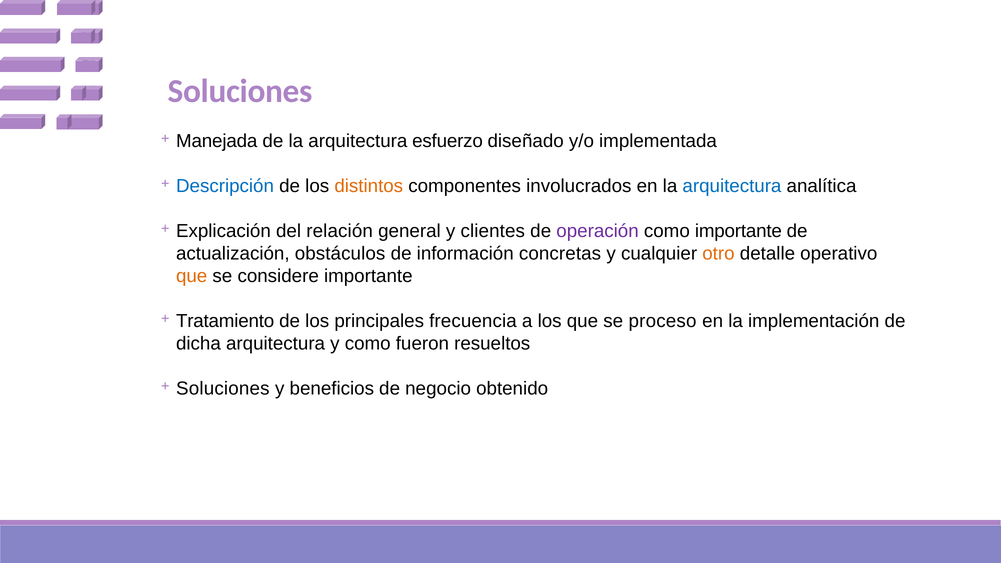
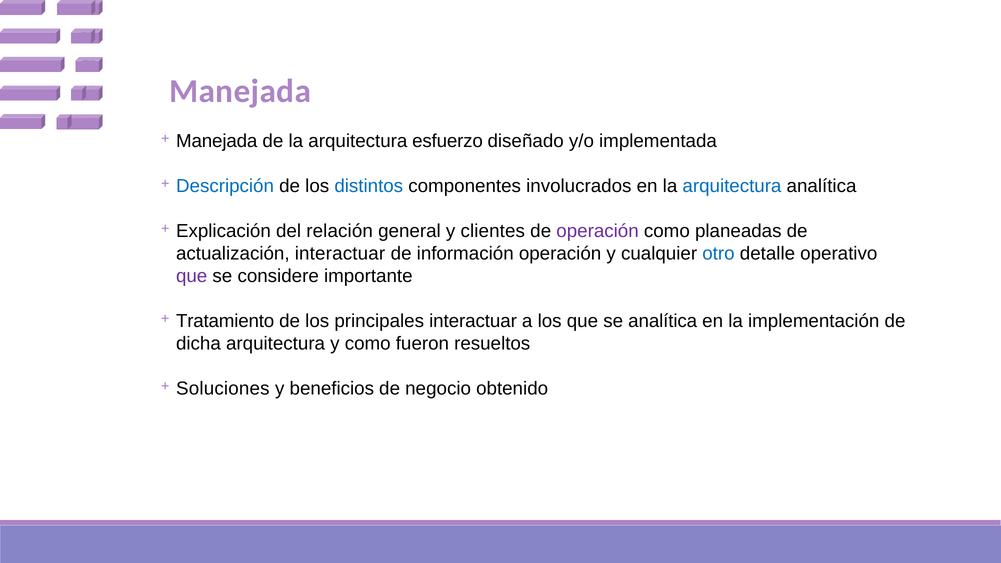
Soluciones at (240, 91): Soluciones -> Manejada
distintos colour: orange -> blue
como importante: importante -> planeadas
actualización obstáculos: obstáculos -> interactuar
información concretas: concretas -> operación
otro colour: orange -> blue
que at (192, 276) colour: orange -> purple
principales frecuencia: frecuencia -> interactuar
se proceso: proceso -> analítica
